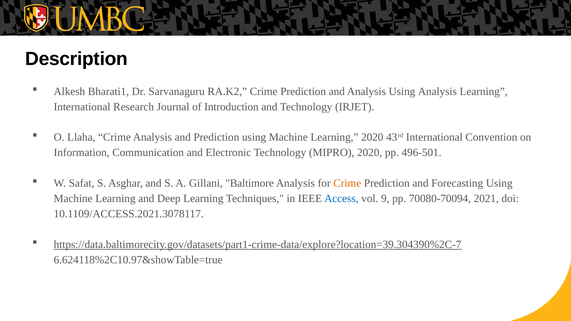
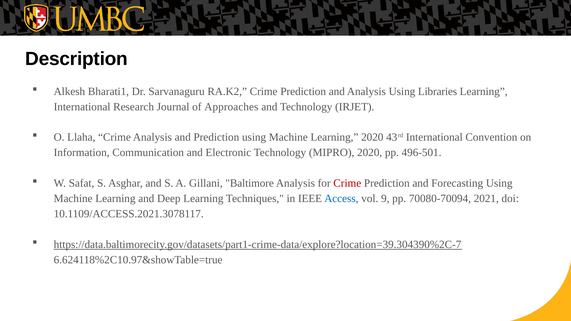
Using Analysis: Analysis -> Libraries
Introduction: Introduction -> Approaches
Crime at (347, 183) colour: orange -> red
